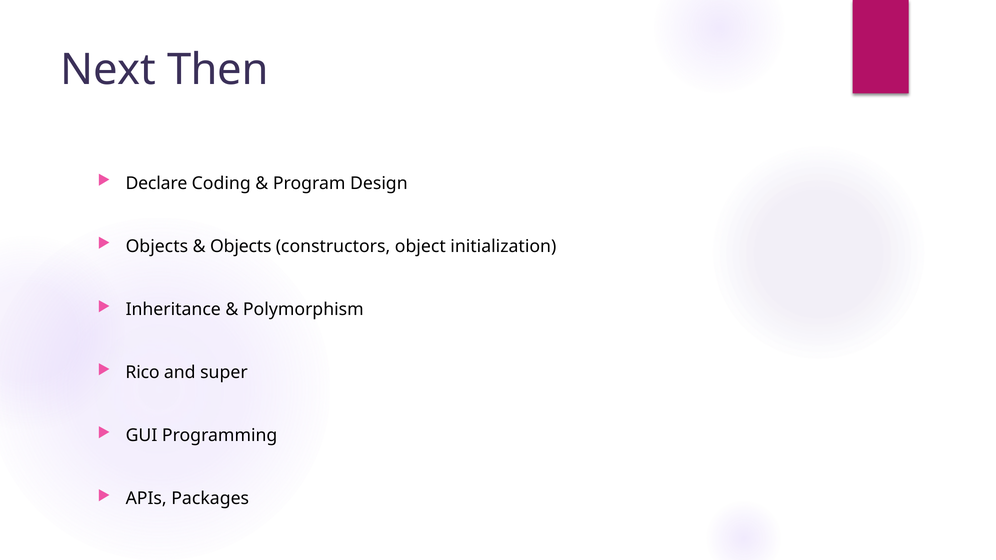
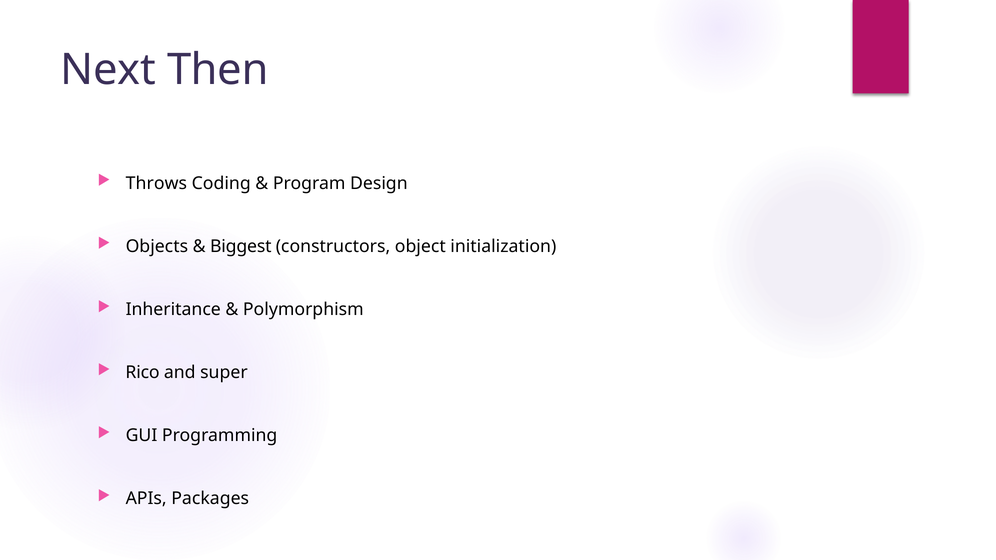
Declare: Declare -> Throws
Objects at (241, 246): Objects -> Biggest
